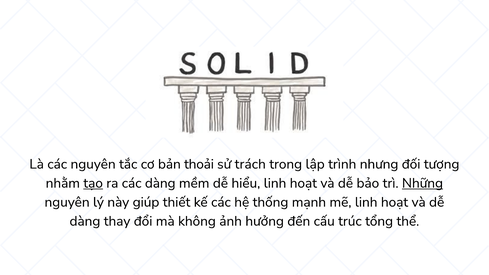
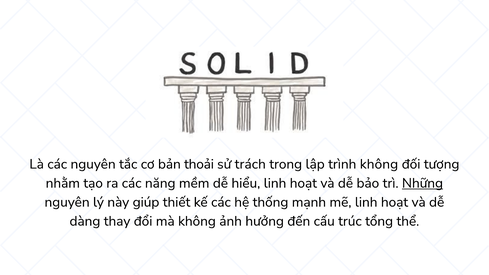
trình nhưng: nhưng -> không
tạo underline: present -> none
các dàng: dàng -> năng
